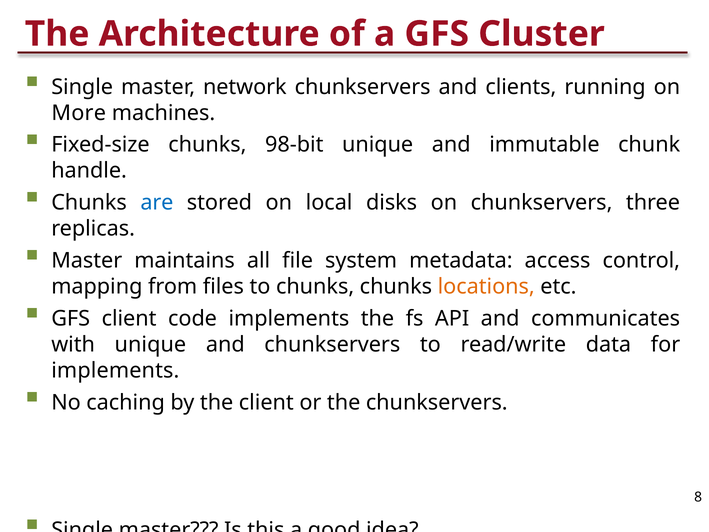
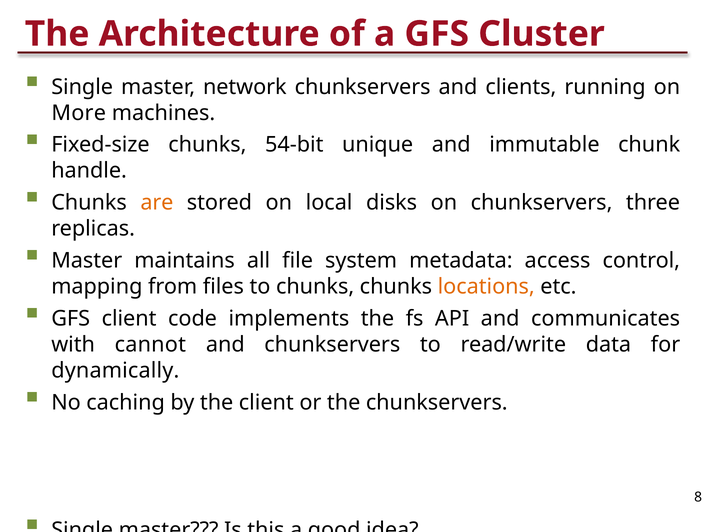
98-bit: 98-bit -> 54-bit
are colour: blue -> orange
with unique: unique -> cannot
implements at (115, 370): implements -> dynamically
